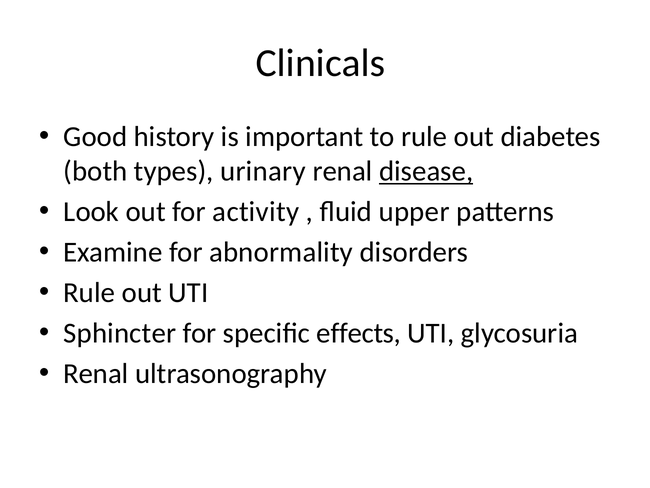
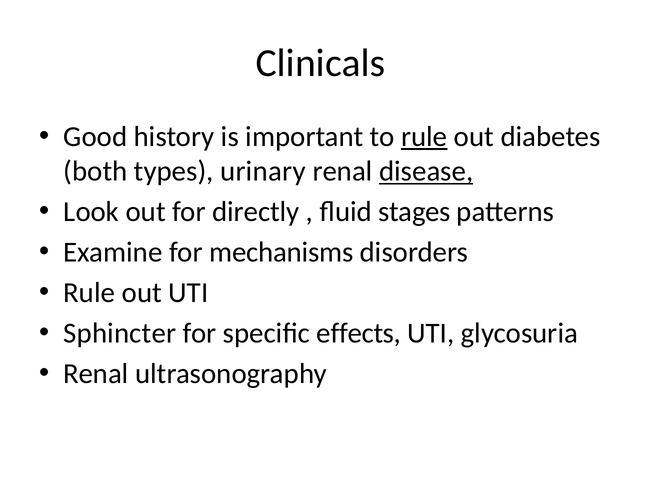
rule at (424, 136) underline: none -> present
activity: activity -> directly
upper: upper -> stages
abnormality: abnormality -> mechanisms
